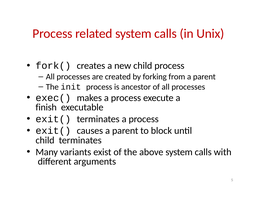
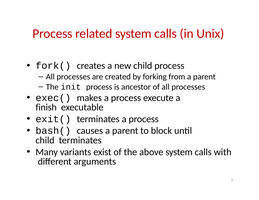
exit( at (53, 131): exit( -> bash(
